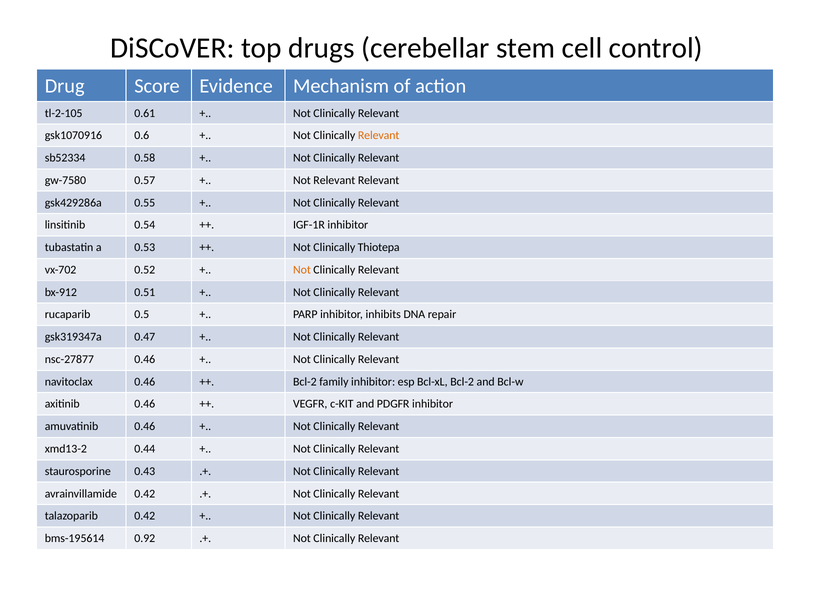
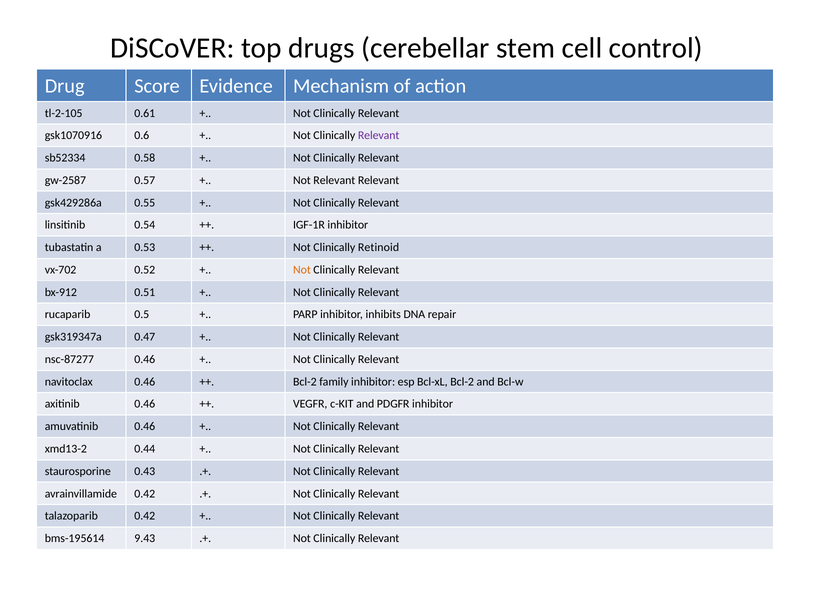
Relevant at (379, 136) colour: orange -> purple
gw-7580: gw-7580 -> gw-2587
Thiotepa: Thiotepa -> Retinoid
nsc-27877: nsc-27877 -> nsc-87277
0.92: 0.92 -> 9.43
